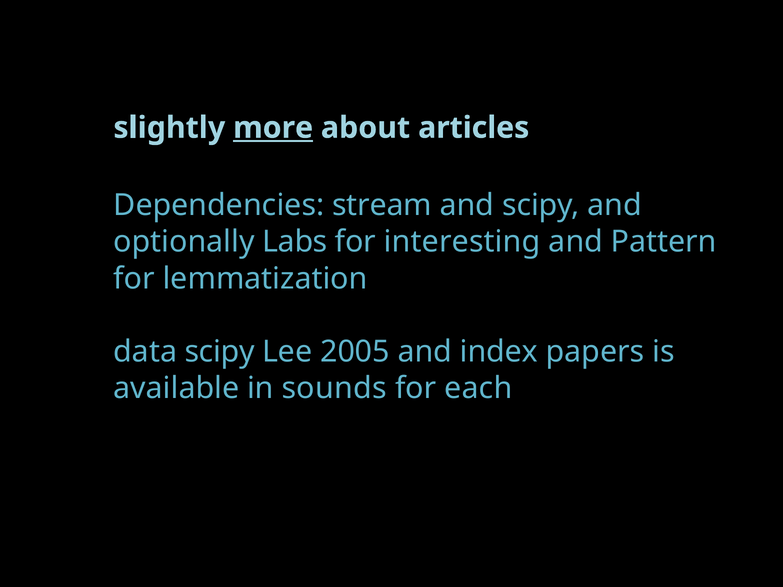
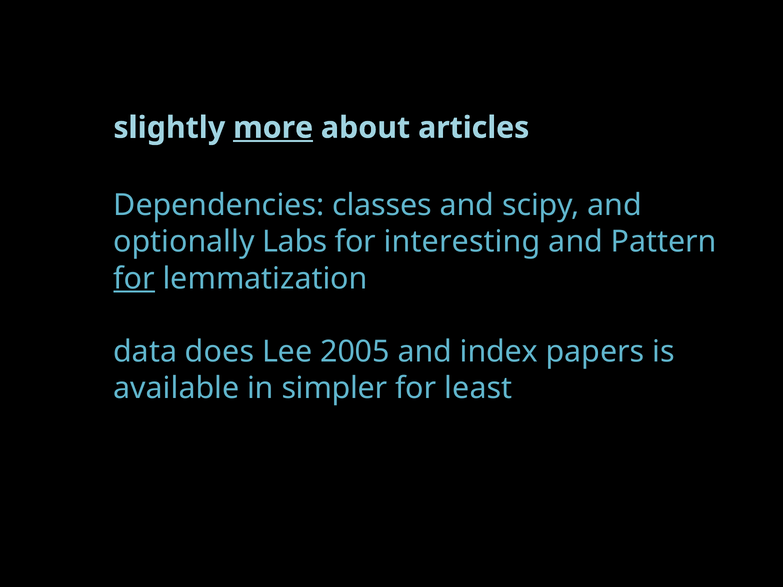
stream: stream -> classes
for at (134, 279) underline: none -> present
data scipy: scipy -> does
sounds: sounds -> simpler
each: each -> least
